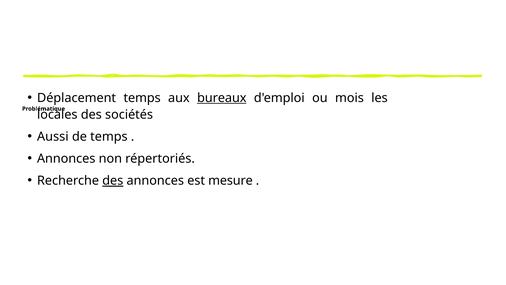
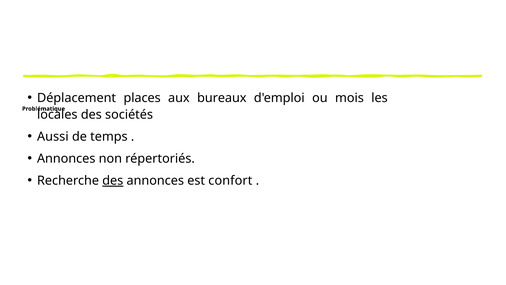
Déplacement temps: temps -> places
bureaux underline: present -> none
mesure: mesure -> confort
